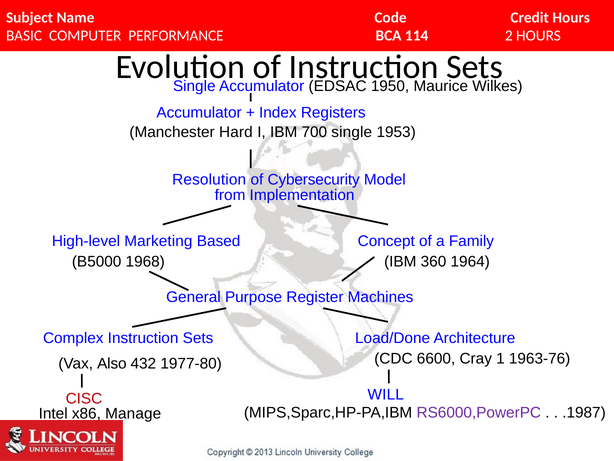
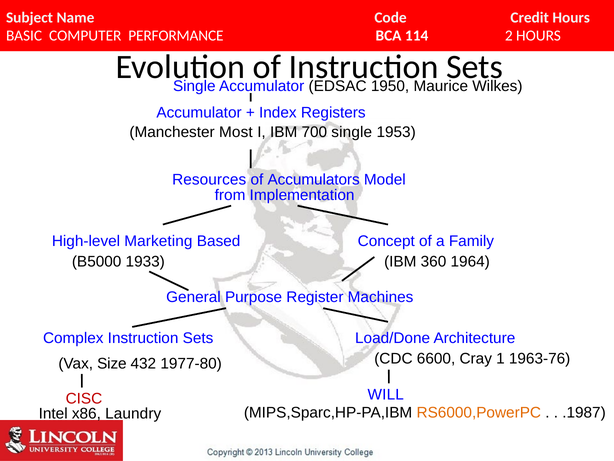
Hard: Hard -> Most
Resolution: Resolution -> Resources
Cybersecurity: Cybersecurity -> Accumulators
1968: 1968 -> 1933
Also: Also -> Size
RS6000,PowerPC colour: purple -> orange
Manage: Manage -> Laundry
